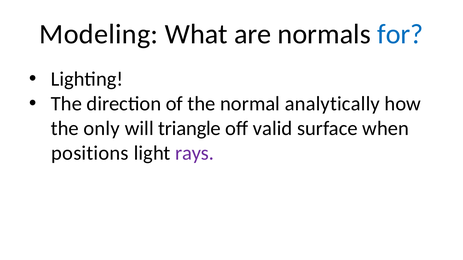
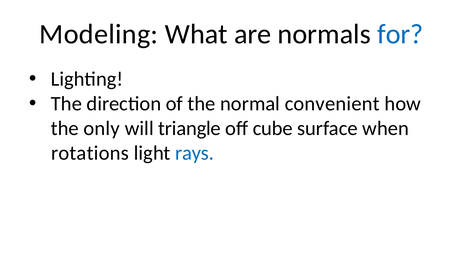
analytically: analytically -> convenient
valid: valid -> cube
positions: positions -> rotations
rays colour: purple -> blue
